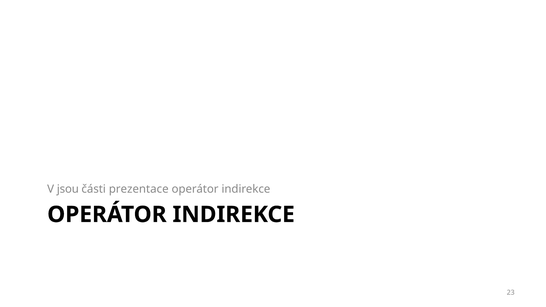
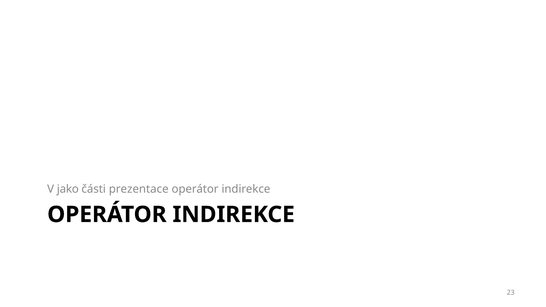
jsou: jsou -> jako
